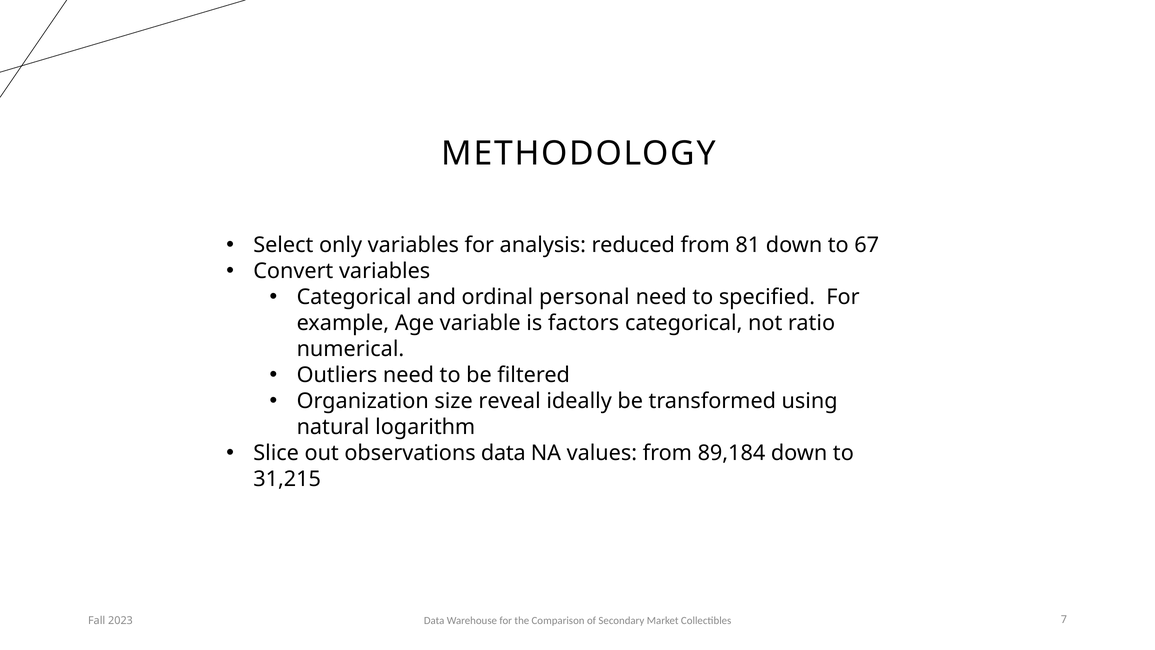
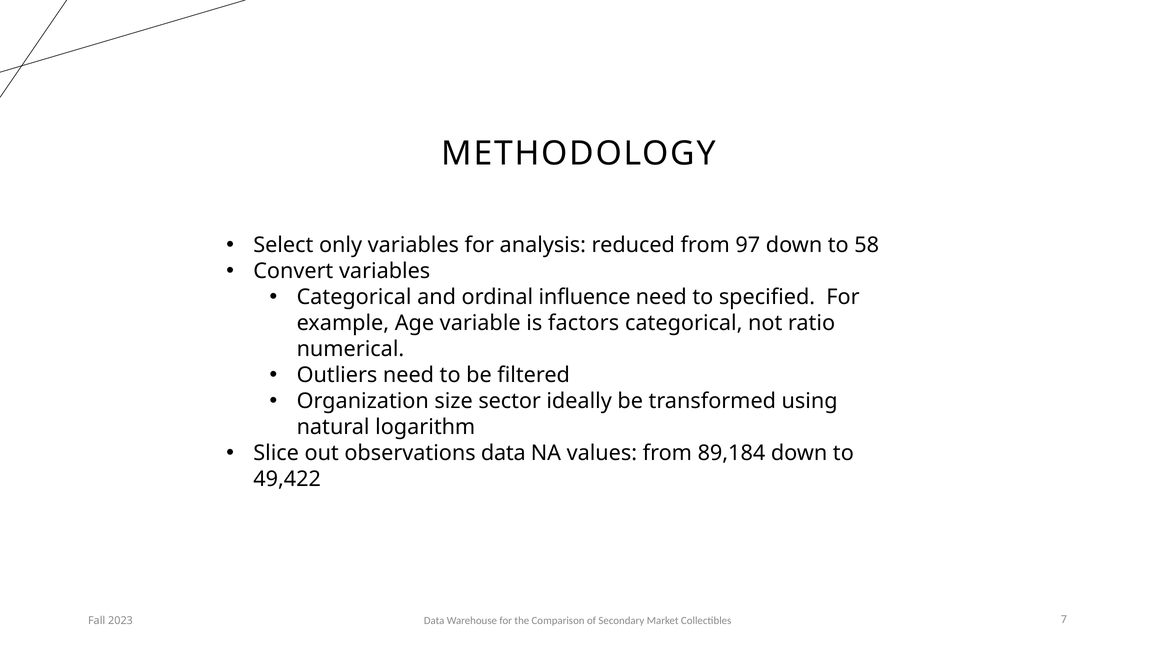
81: 81 -> 97
67: 67 -> 58
personal: personal -> influence
reveal: reveal -> sector
31,215: 31,215 -> 49,422
